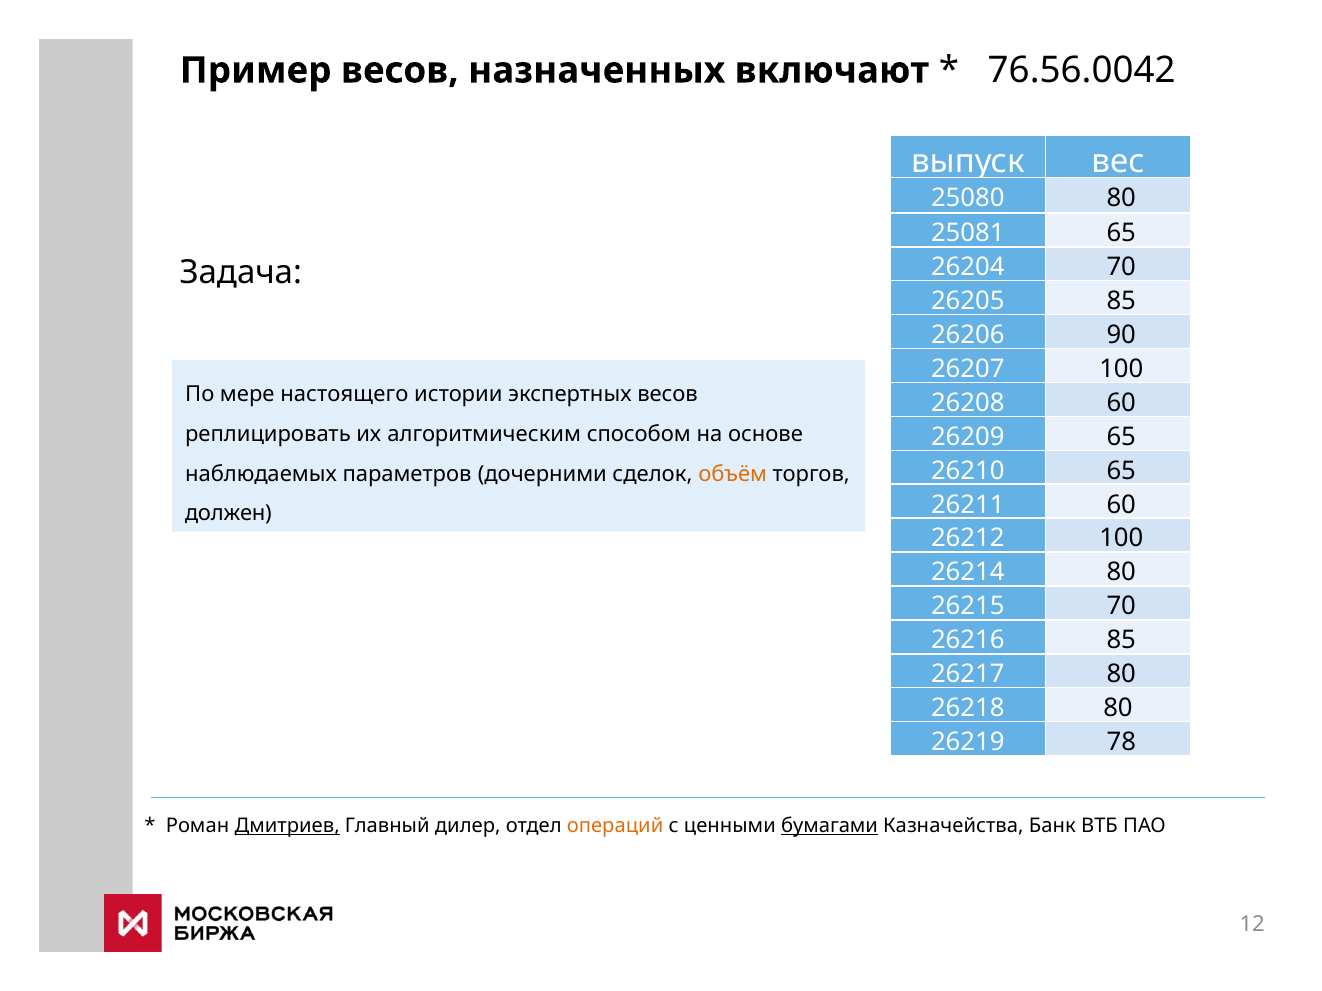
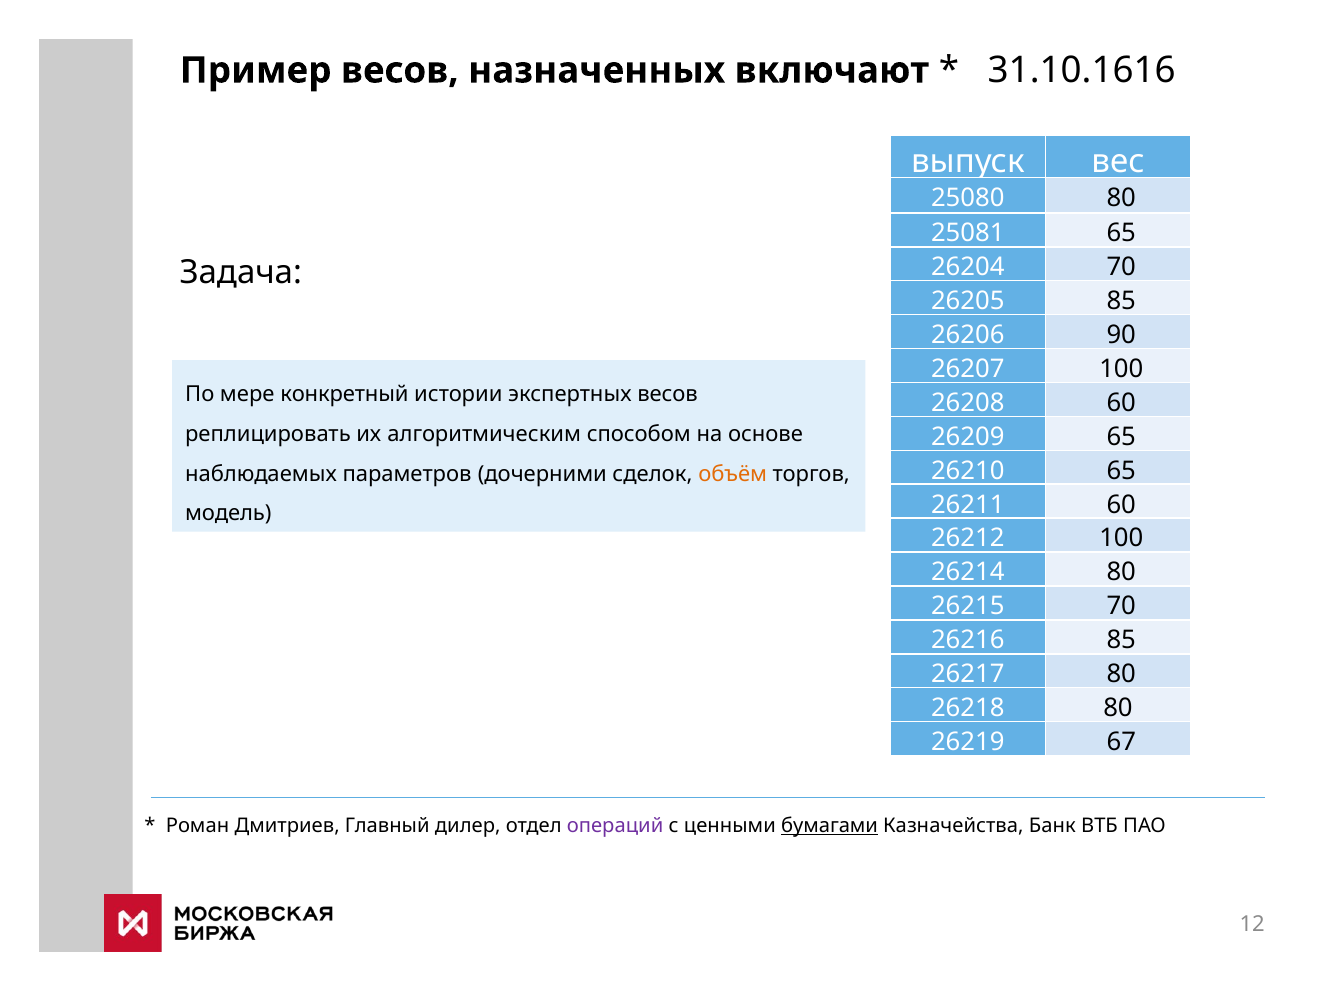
76.56.0042: 76.56.0042 -> 31.10.1616
настоящего: настоящего -> конкретный
должен: должен -> модель
78: 78 -> 67
Дмитриев underline: present -> none
операций colour: orange -> purple
